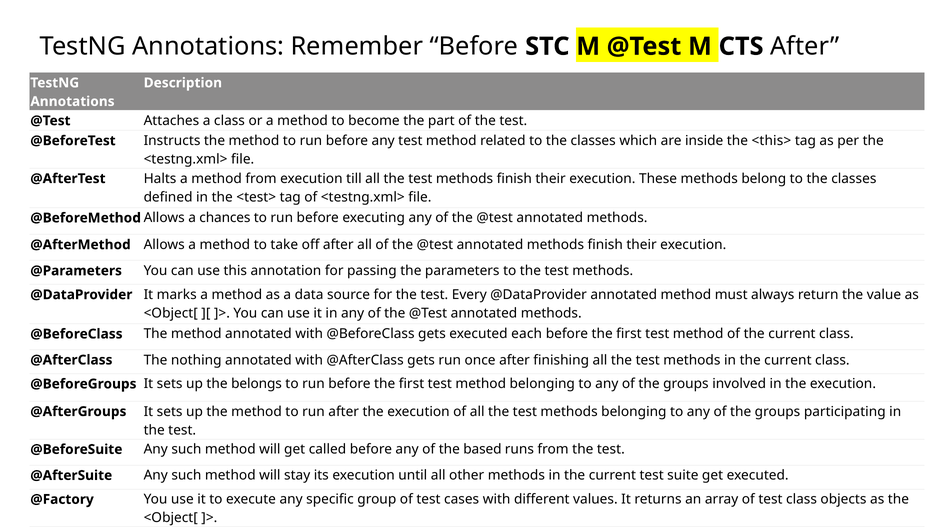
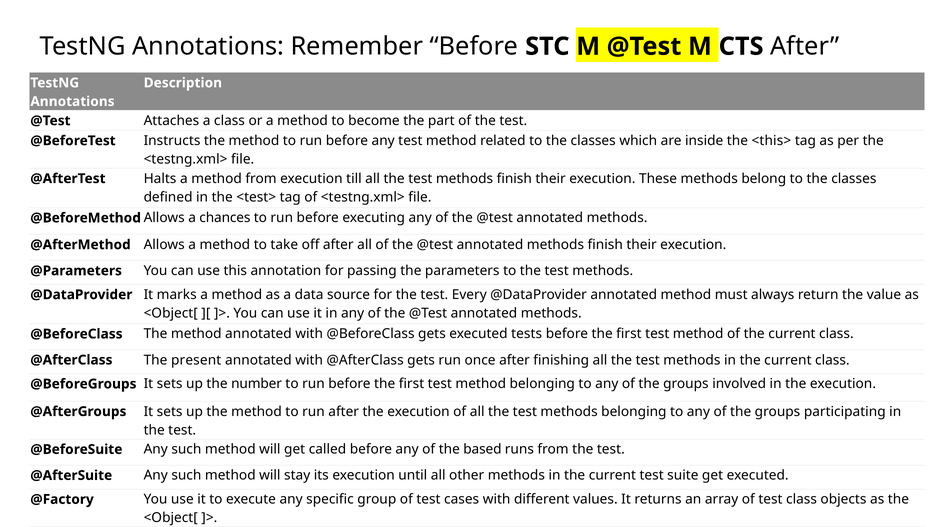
each: each -> tests
nothing: nothing -> present
belongs: belongs -> number
